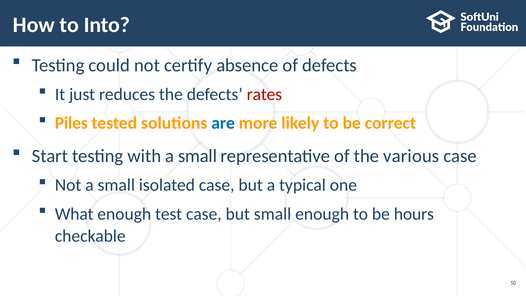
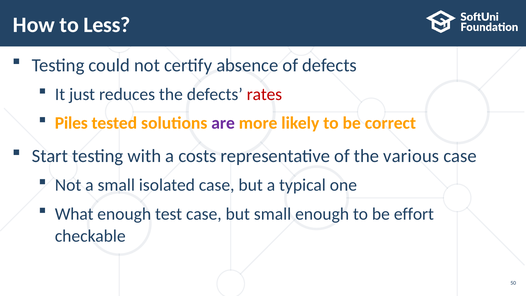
Into: Into -> Less
are colour: blue -> purple
with a small: small -> costs
hours: hours -> effort
